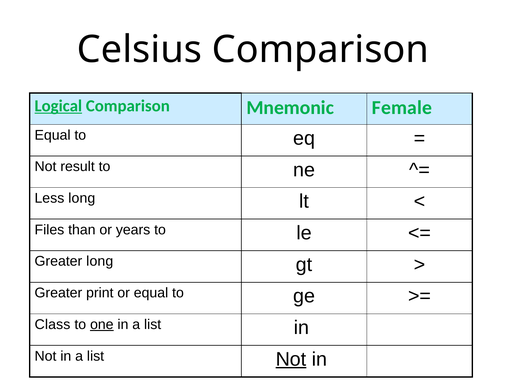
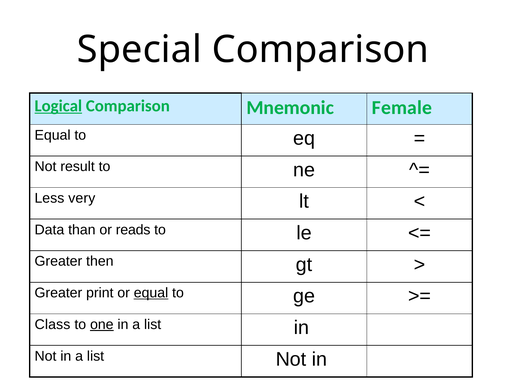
Celsius: Celsius -> Special
Less long: long -> very
Files: Files -> Data
years: years -> reads
Greater long: long -> then
equal at (151, 293) underline: none -> present
Not at (291, 359) underline: present -> none
